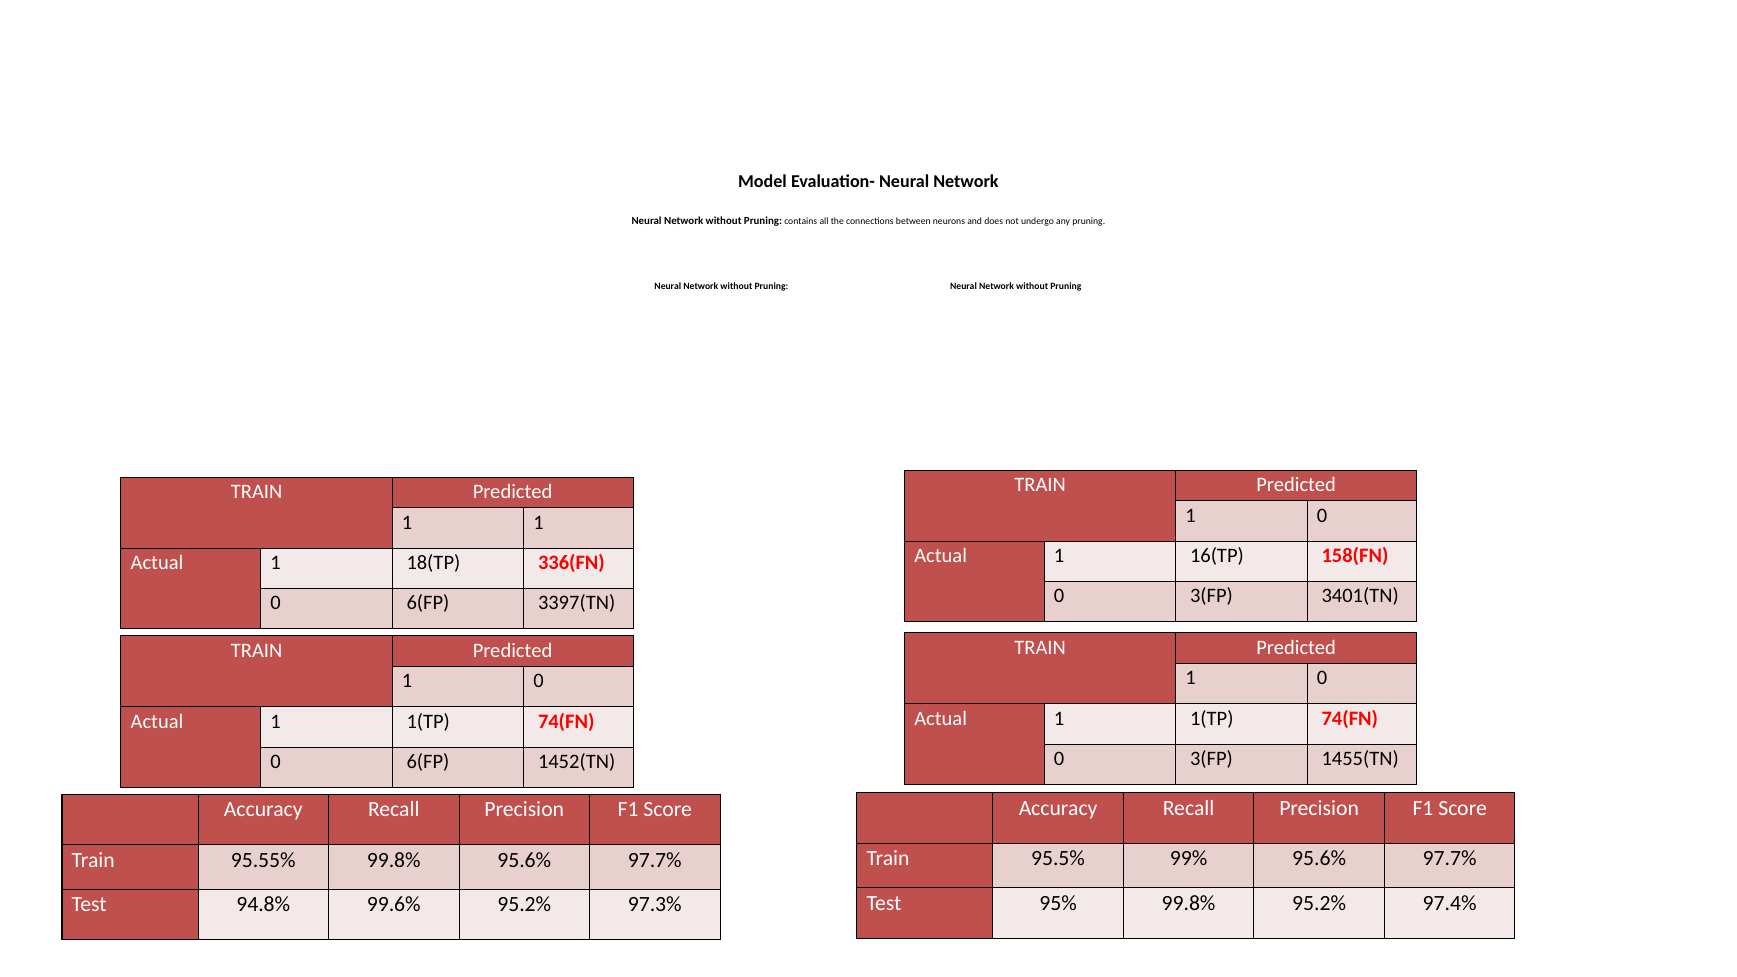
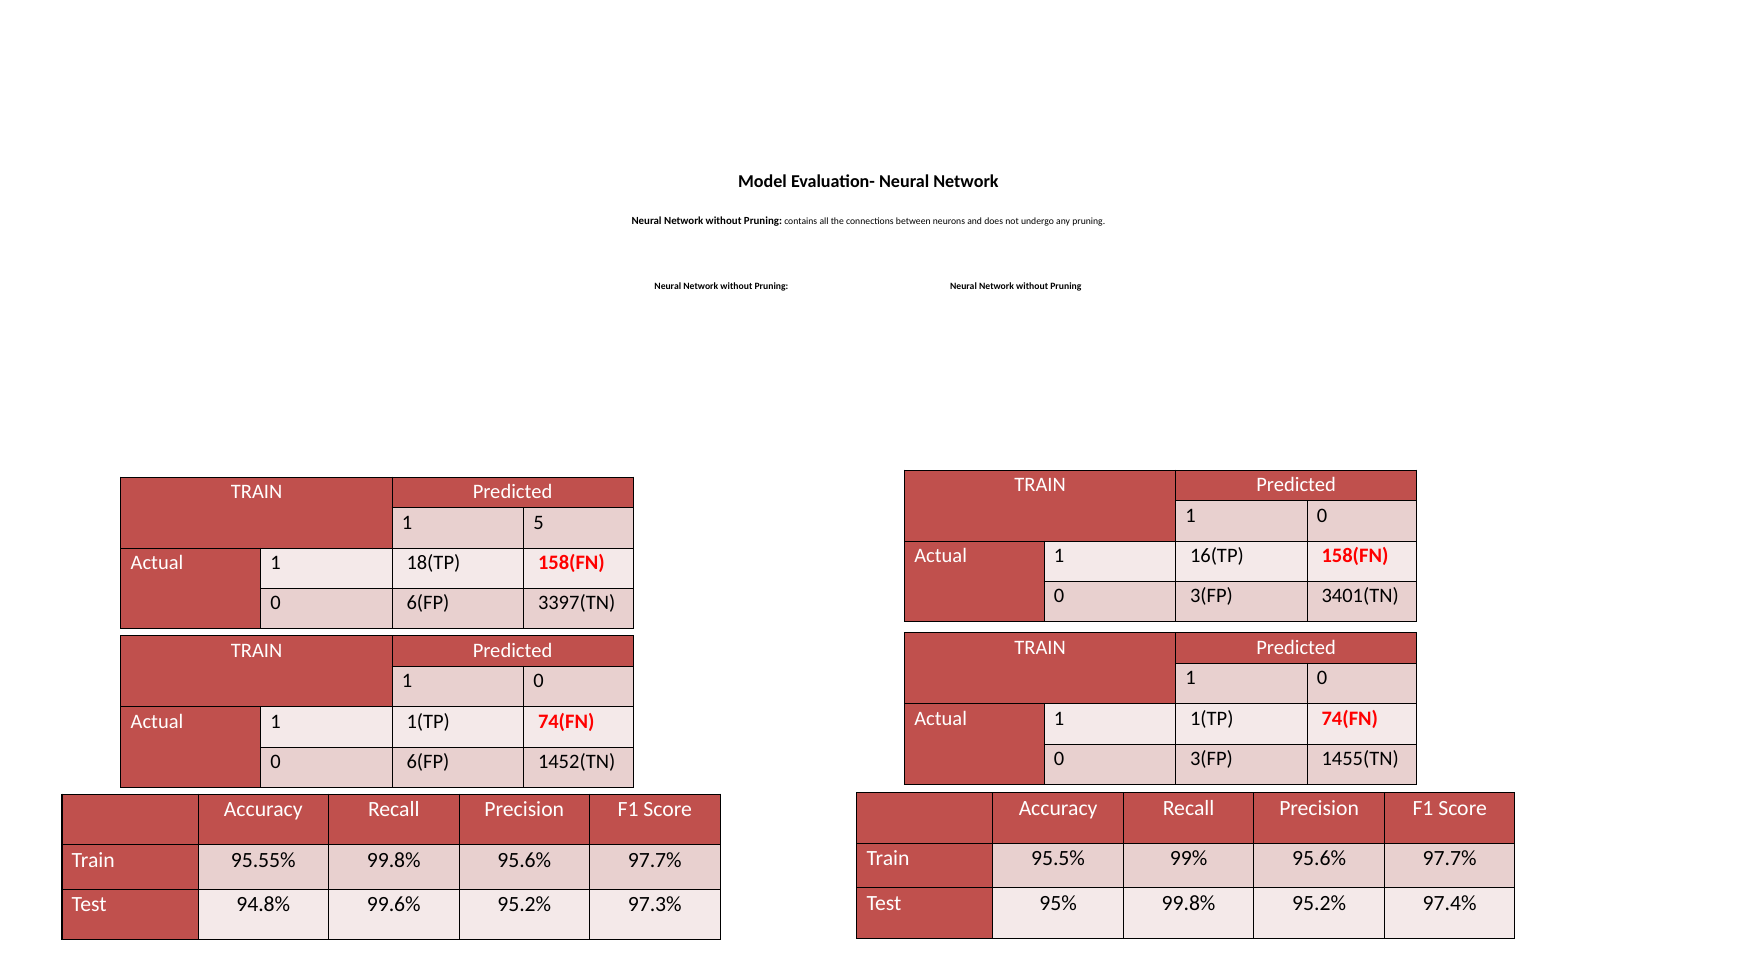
1 1: 1 -> 5
18(TP 336(FN: 336(FN -> 158(FN
